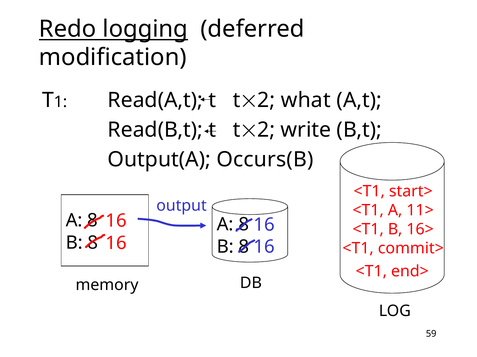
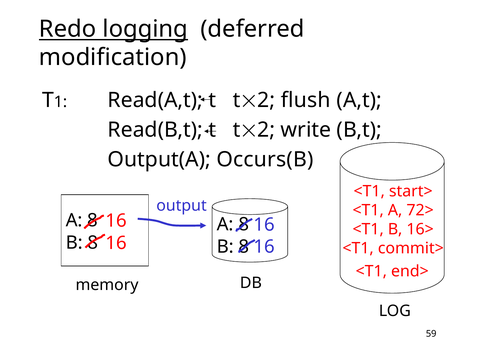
what: what -> flush
11>: 11> -> 72>
